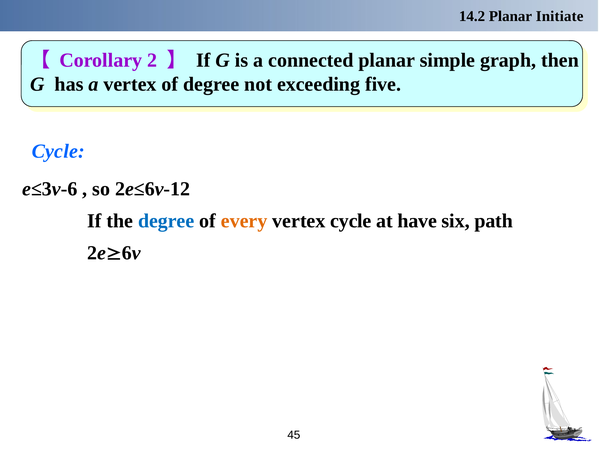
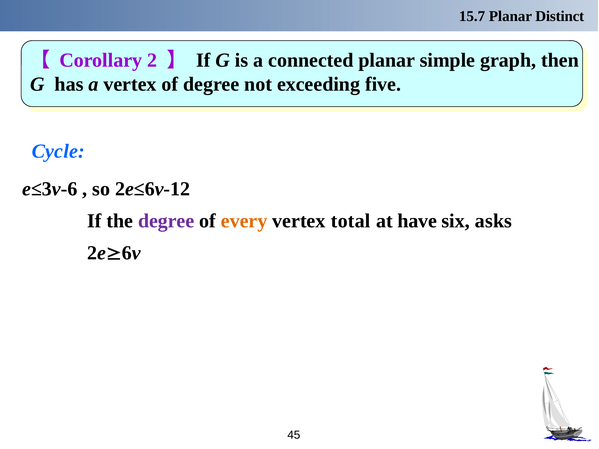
14.2: 14.2 -> 15.7
Initiate: Initiate -> Distinct
degree at (166, 221) colour: blue -> purple
vertex cycle: cycle -> total
path: path -> asks
